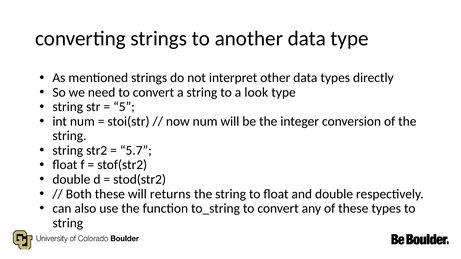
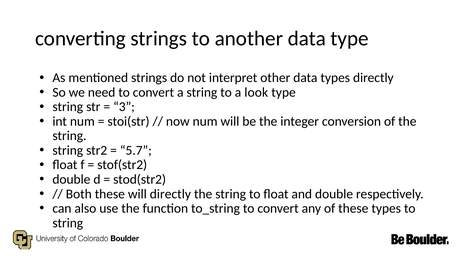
5: 5 -> 3
will returns: returns -> directly
